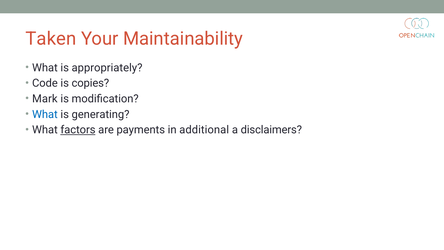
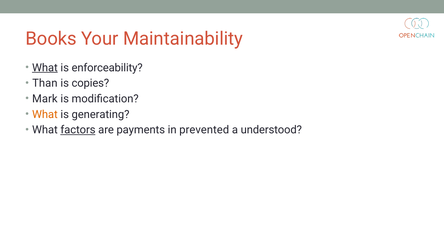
Taken: Taken -> Books
What at (45, 68) underline: none -> present
appropriately: appropriately -> enforceability
Code: Code -> Than
What at (45, 114) colour: blue -> orange
additional: additional -> prevented
disclaimers: disclaimers -> understood
